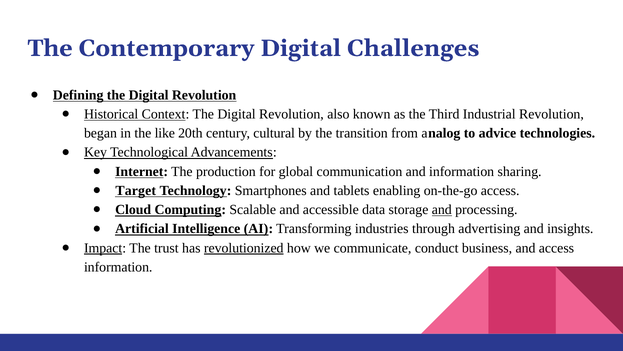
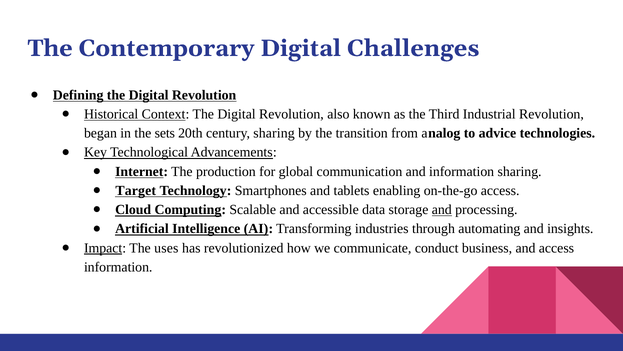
like: like -> sets
century cultural: cultural -> sharing
advertising: advertising -> automating
trust: trust -> uses
revolutionized underline: present -> none
